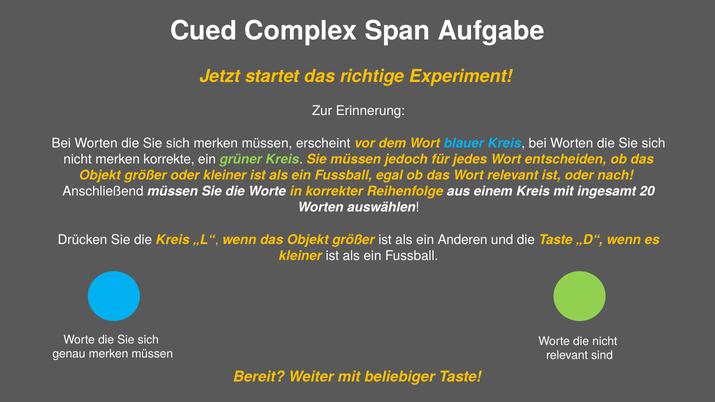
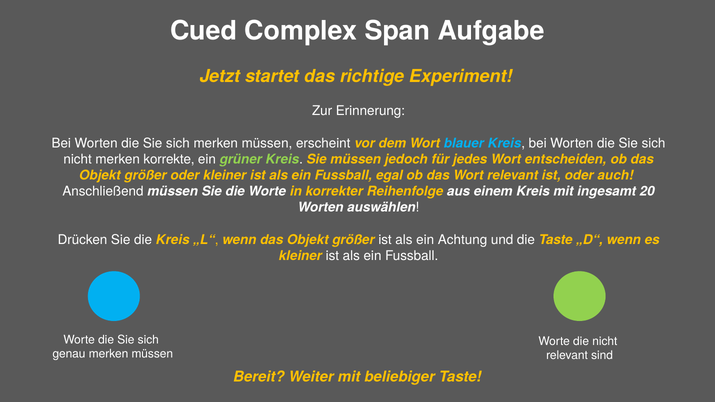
nach: nach -> auch
Anderen: Anderen -> Achtung
